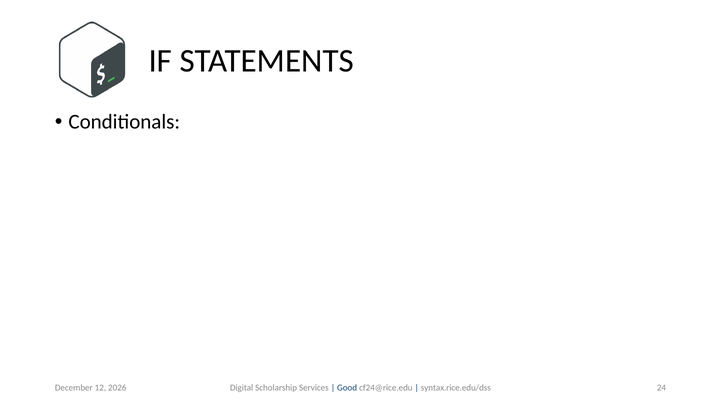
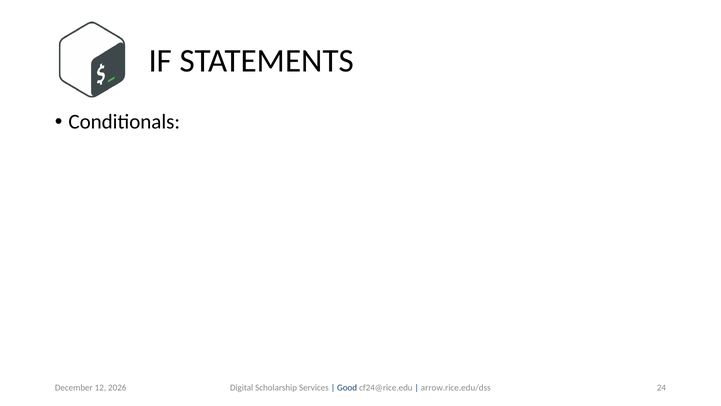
syntax.rice.edu/dss: syntax.rice.edu/dss -> arrow.rice.edu/dss
